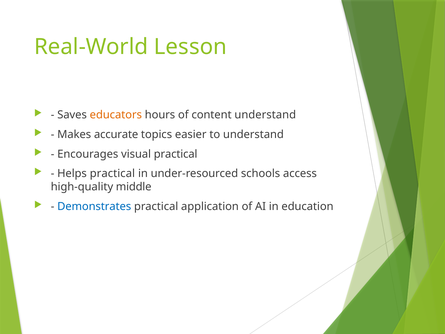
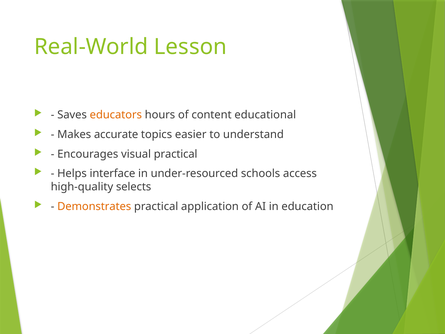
content understand: understand -> educational
Helps practical: practical -> interface
middle: middle -> selects
Demonstrates colour: blue -> orange
